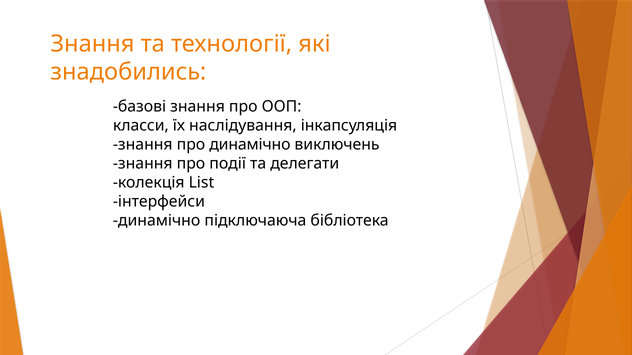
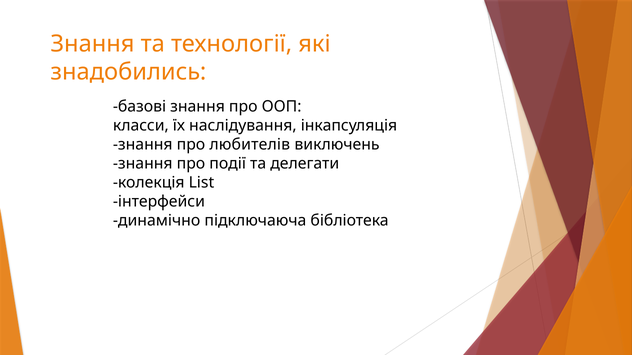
про динамiчно: динамiчно -> любителів
